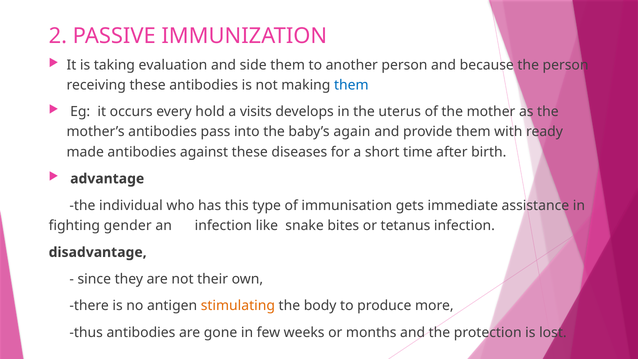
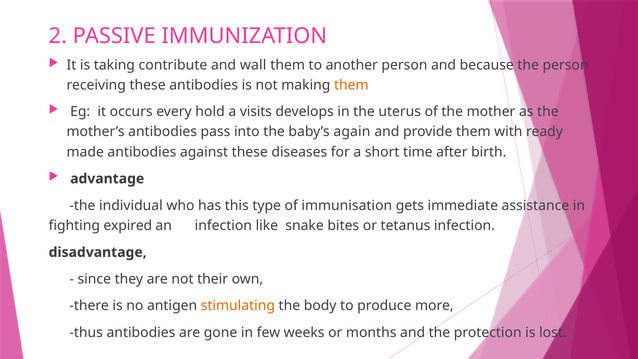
evaluation: evaluation -> contribute
side: side -> wall
them at (351, 85) colour: blue -> orange
gender: gender -> expired
